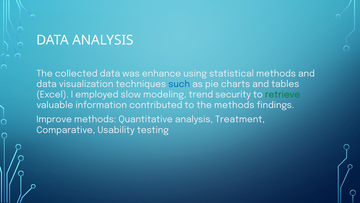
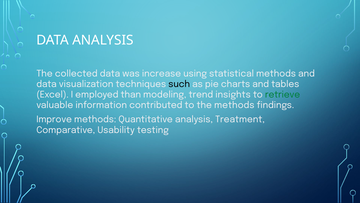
enhance: enhance -> increase
such colour: blue -> black
slow: slow -> than
security: security -> insights
